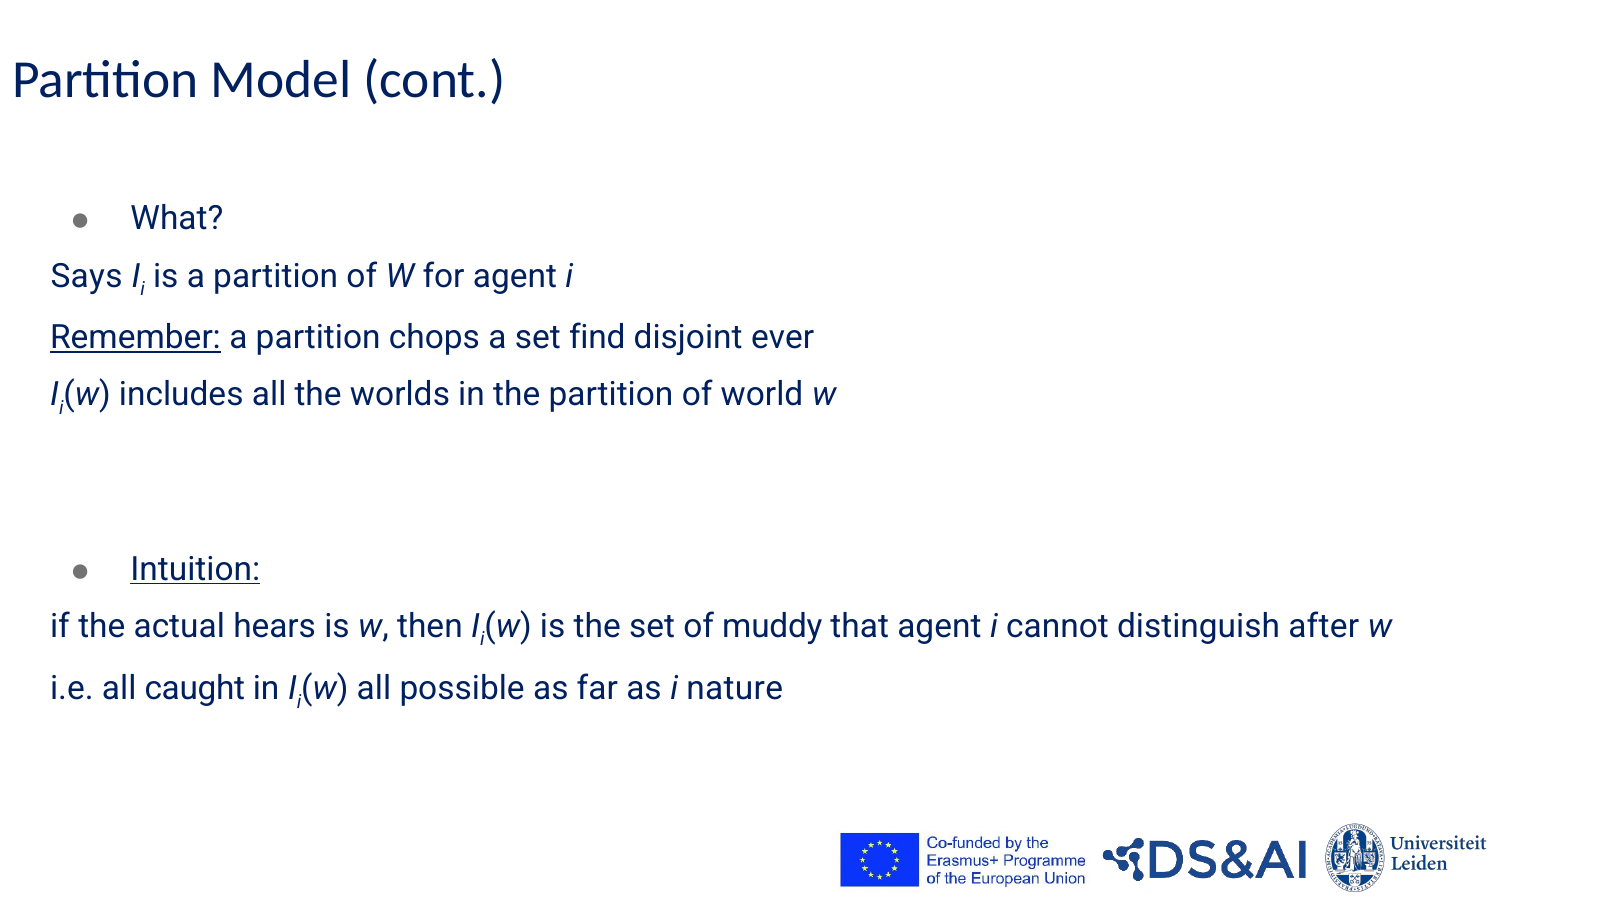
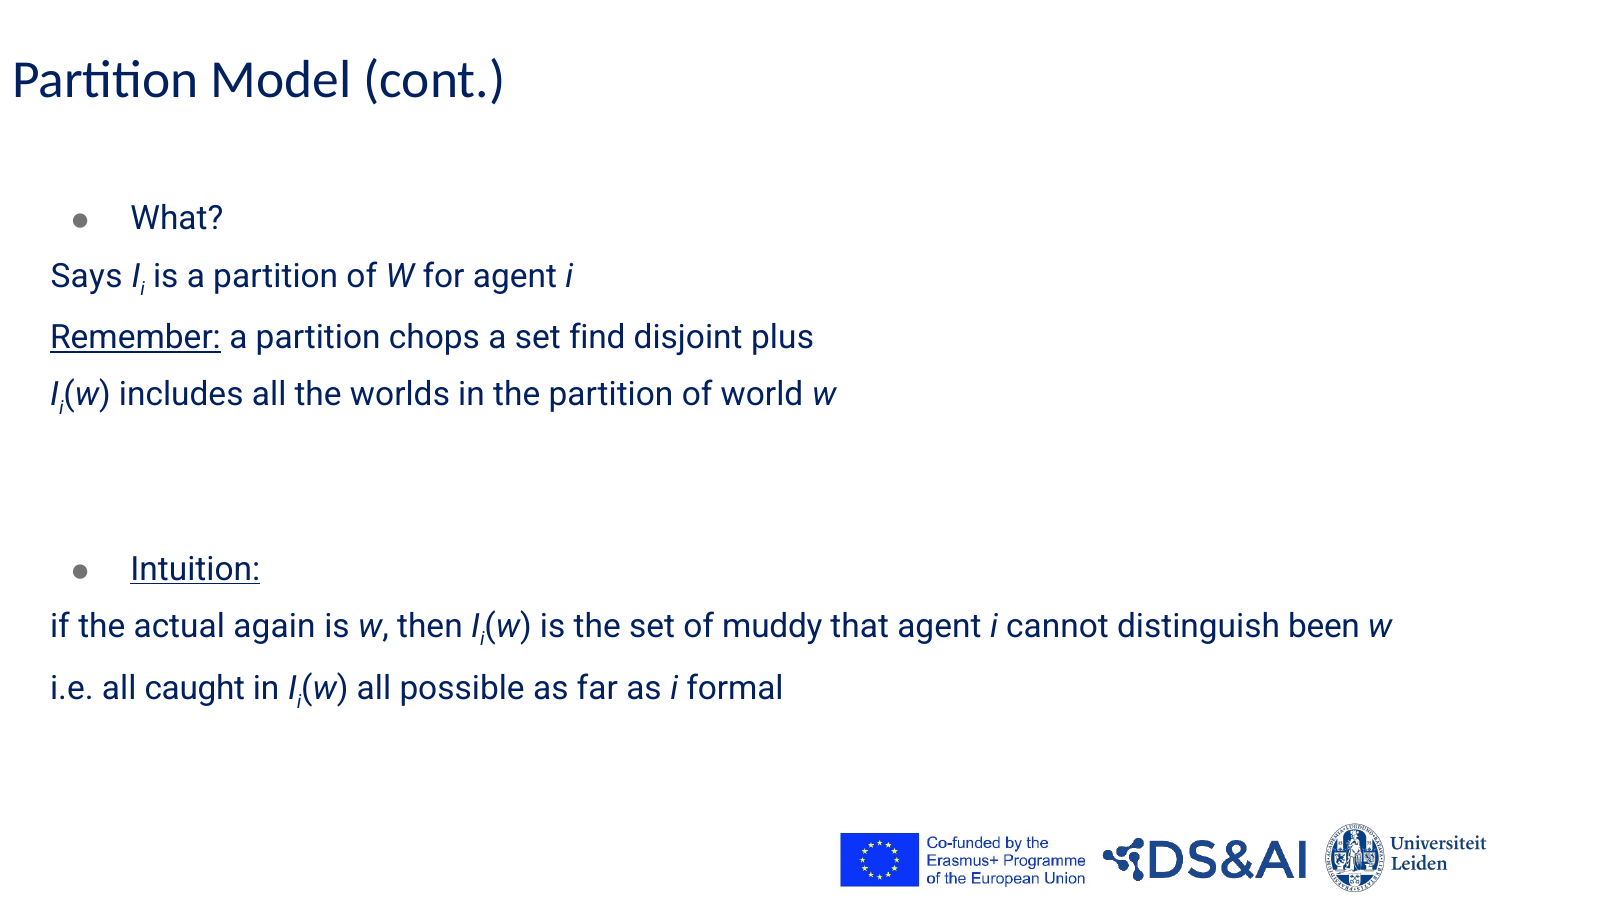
ever: ever -> plus
hears: hears -> again
after: after -> been
nature: nature -> formal
